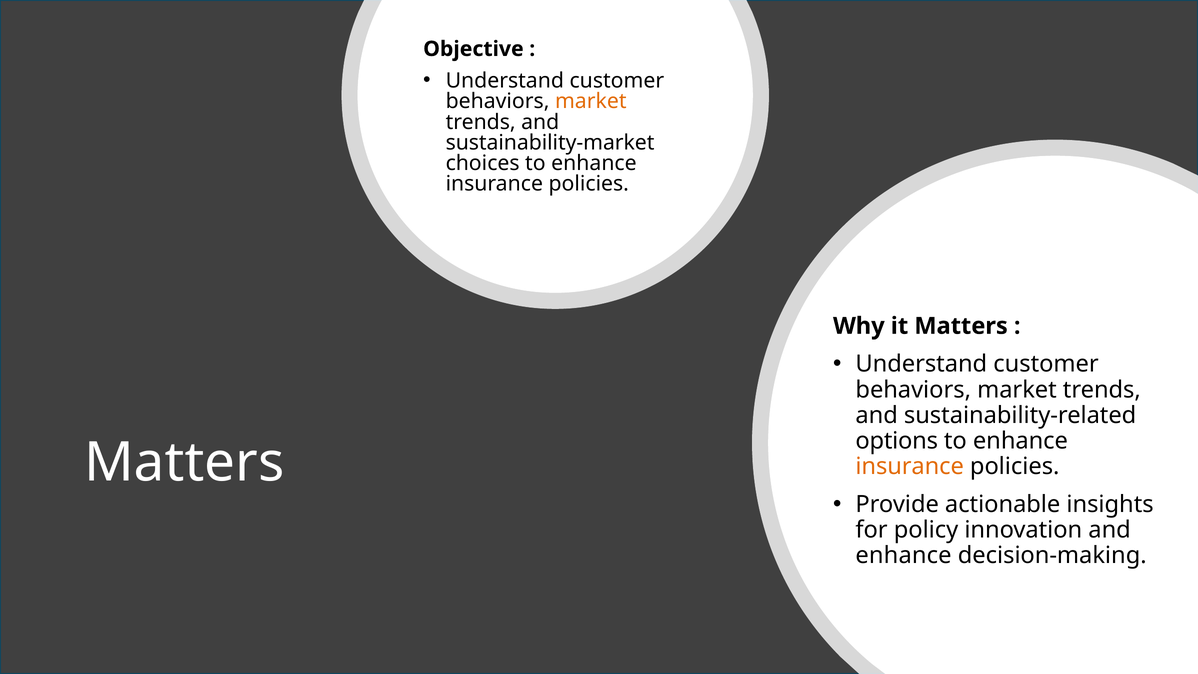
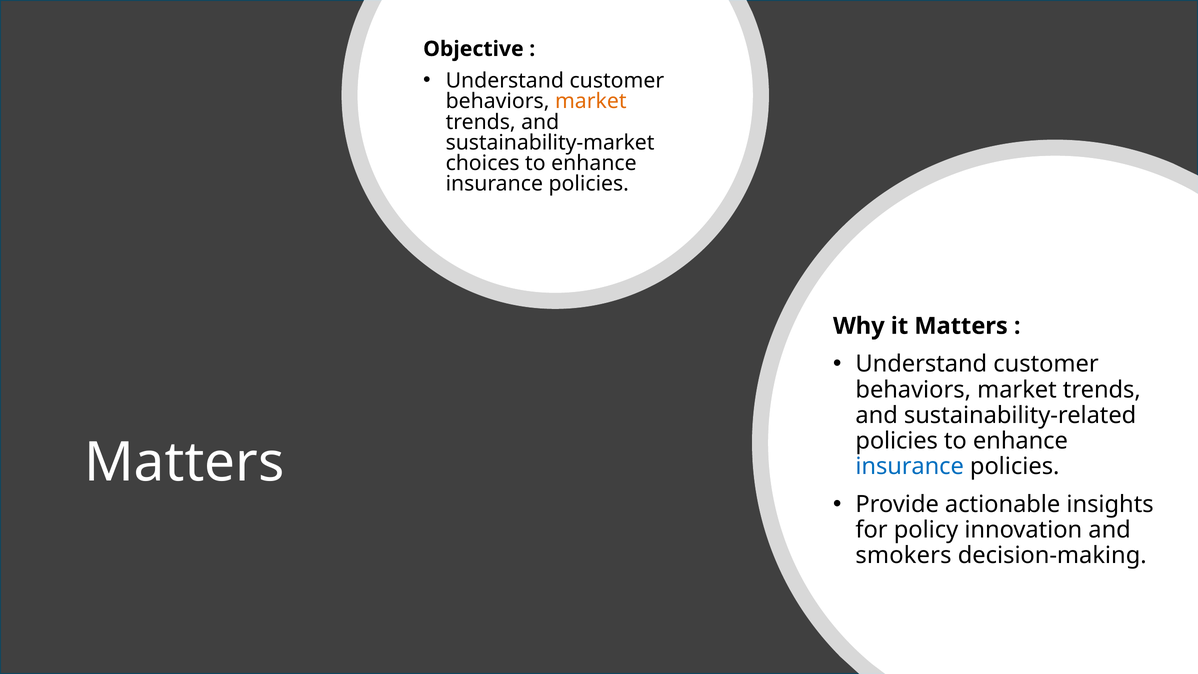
options at (897, 441): options -> policies
insurance at (910, 466) colour: orange -> blue
enhance at (904, 556): enhance -> smokers
